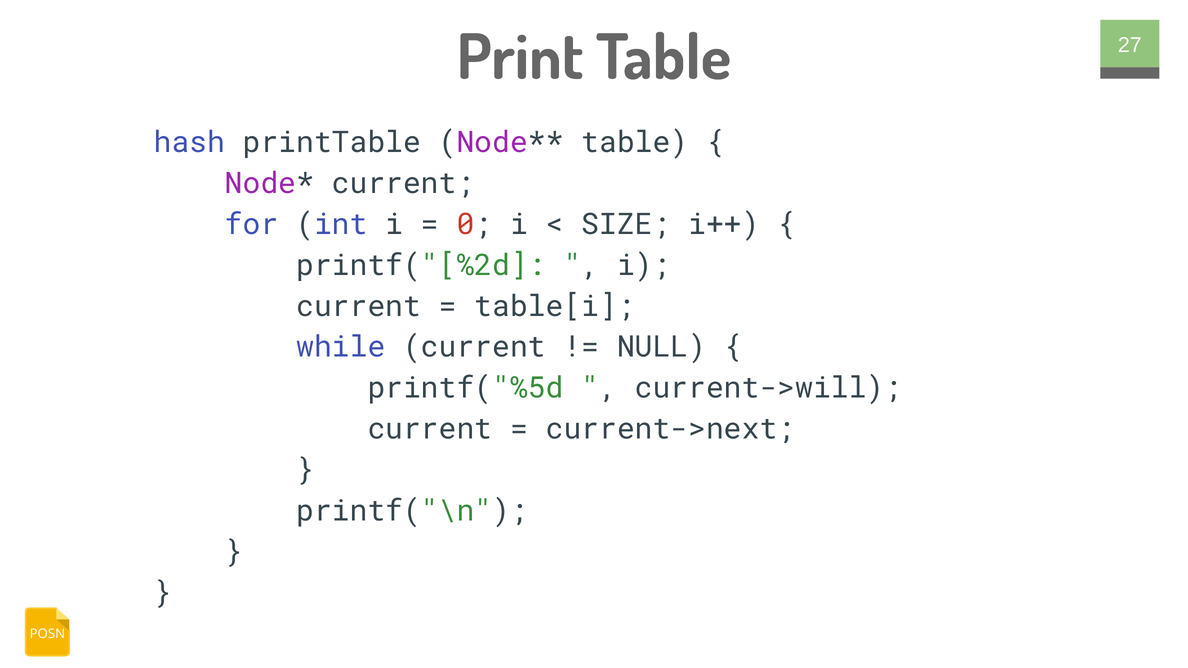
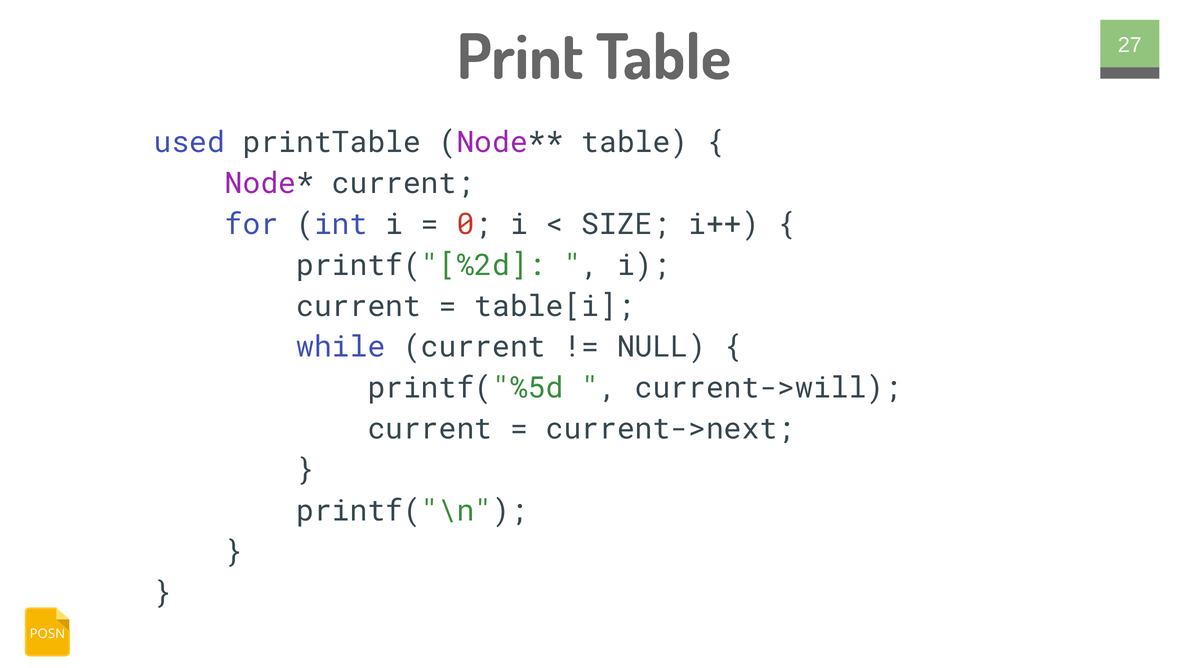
hash: hash -> used
